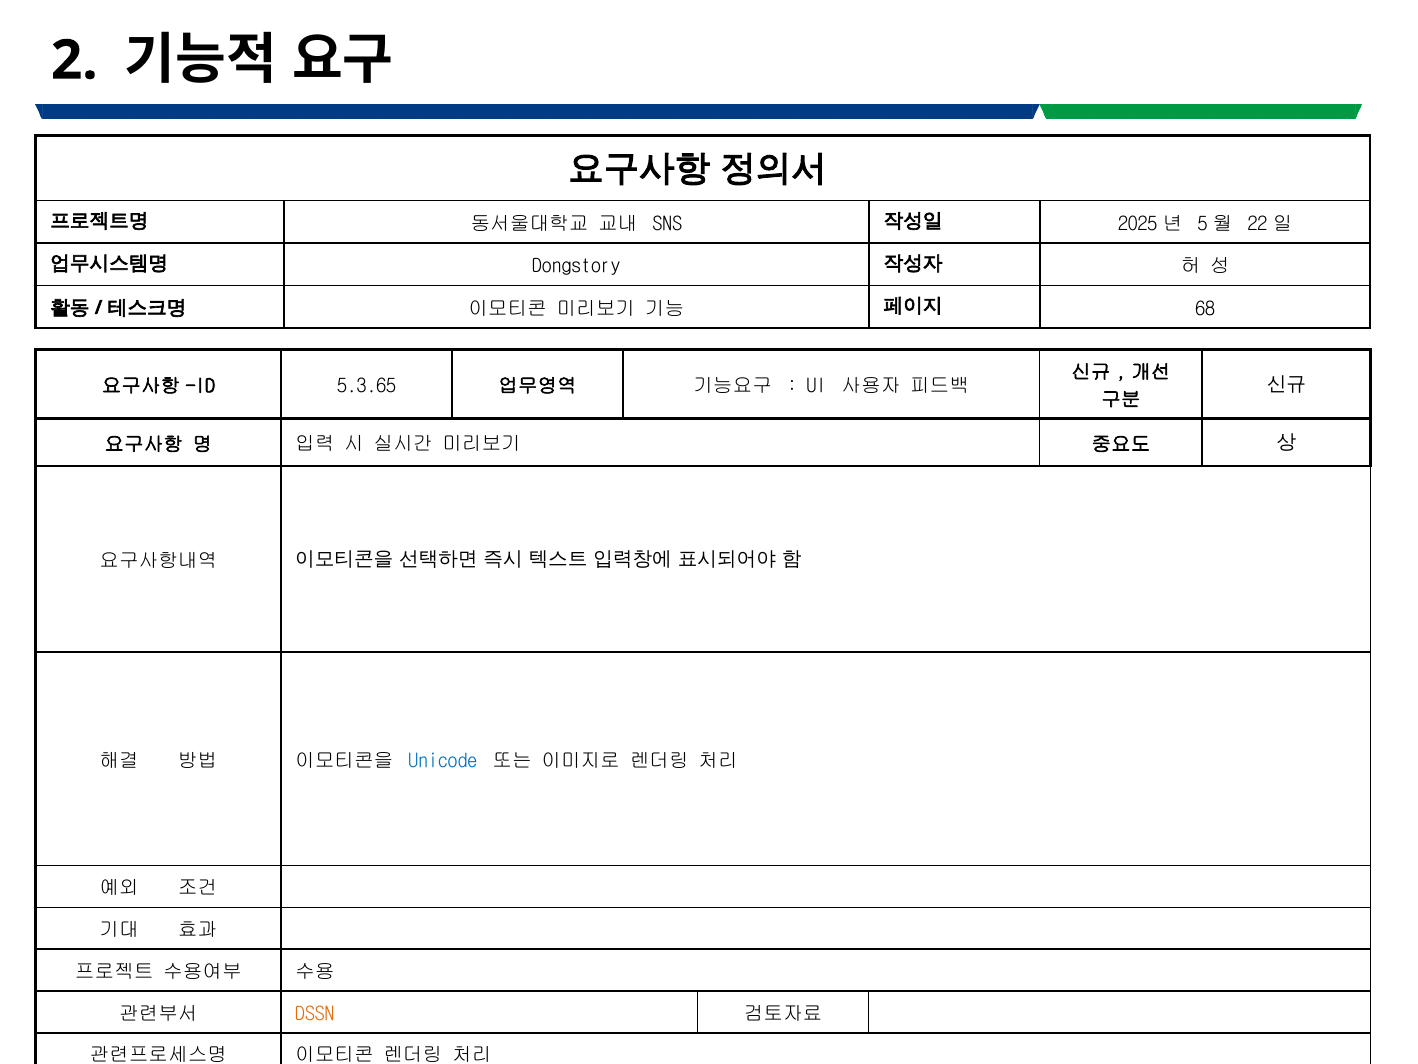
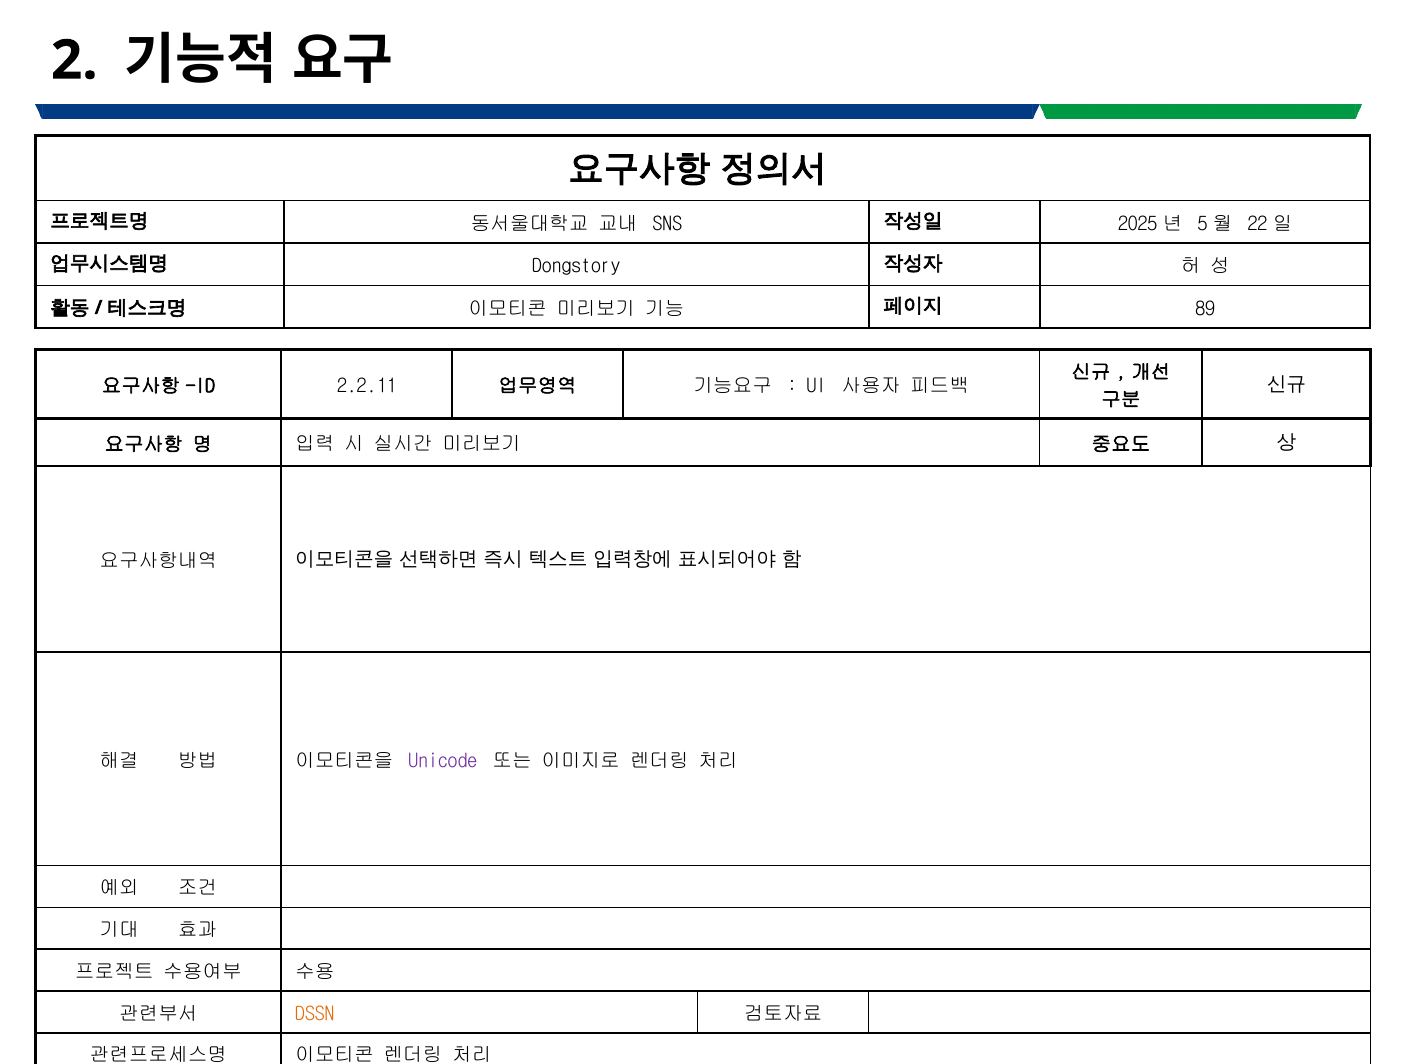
68: 68 -> 89
5.3.65: 5.3.65 -> 2.2.11
Unicode colour: blue -> purple
